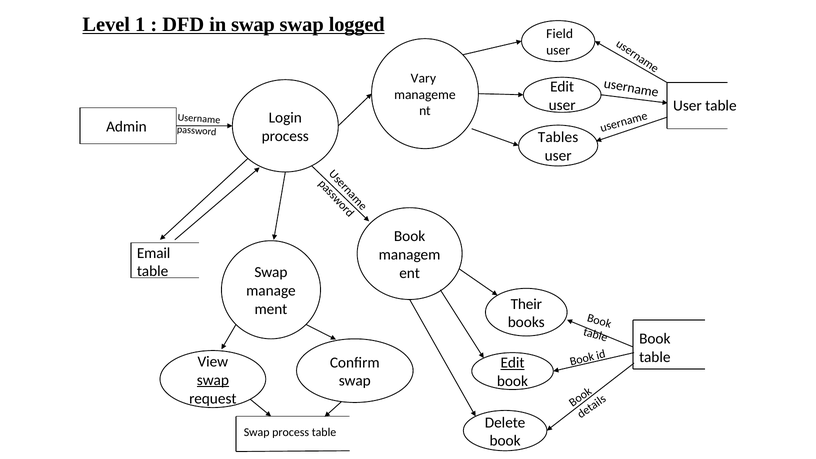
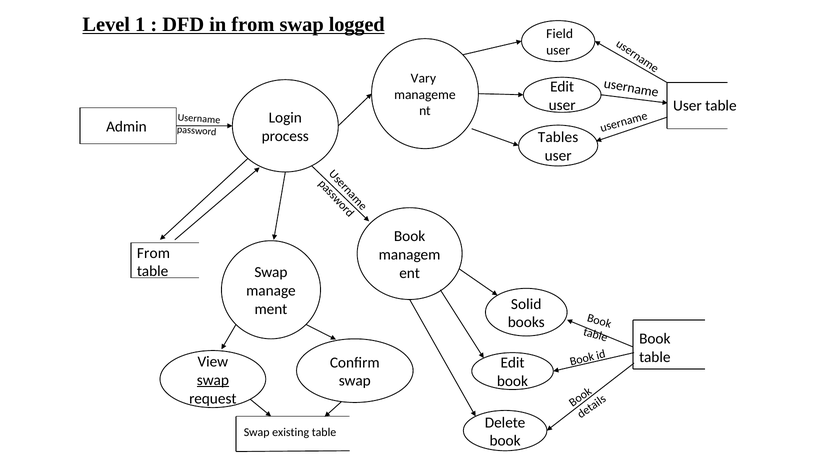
in swap: swap -> from
Email at (154, 253): Email -> From
Their: Their -> Solid
Edit at (513, 363) underline: present -> none
Swap process: process -> existing
